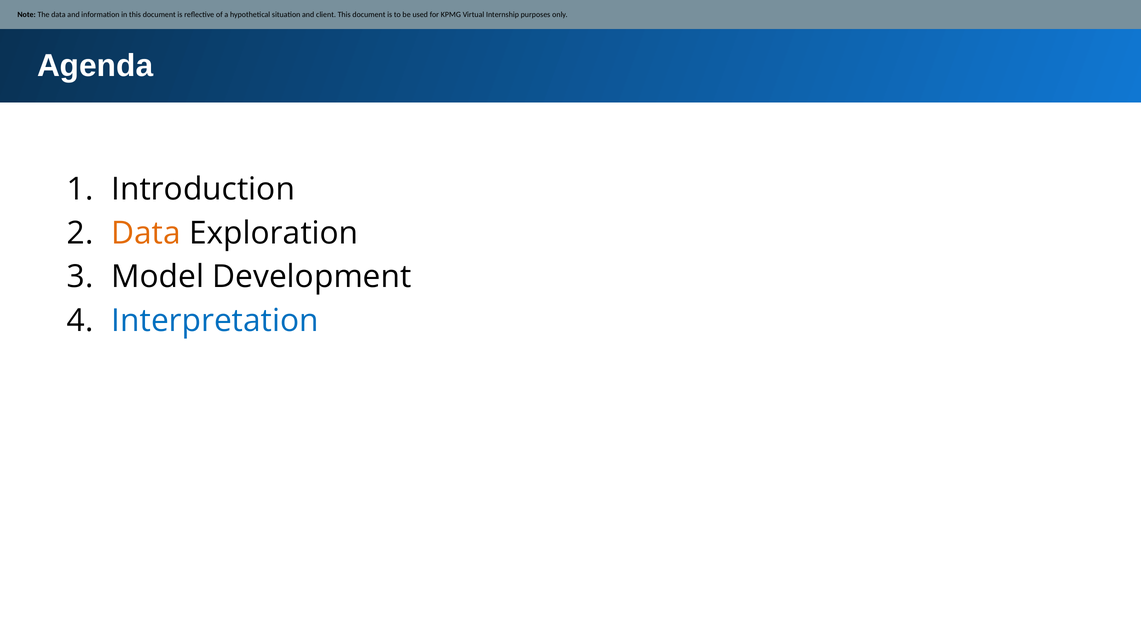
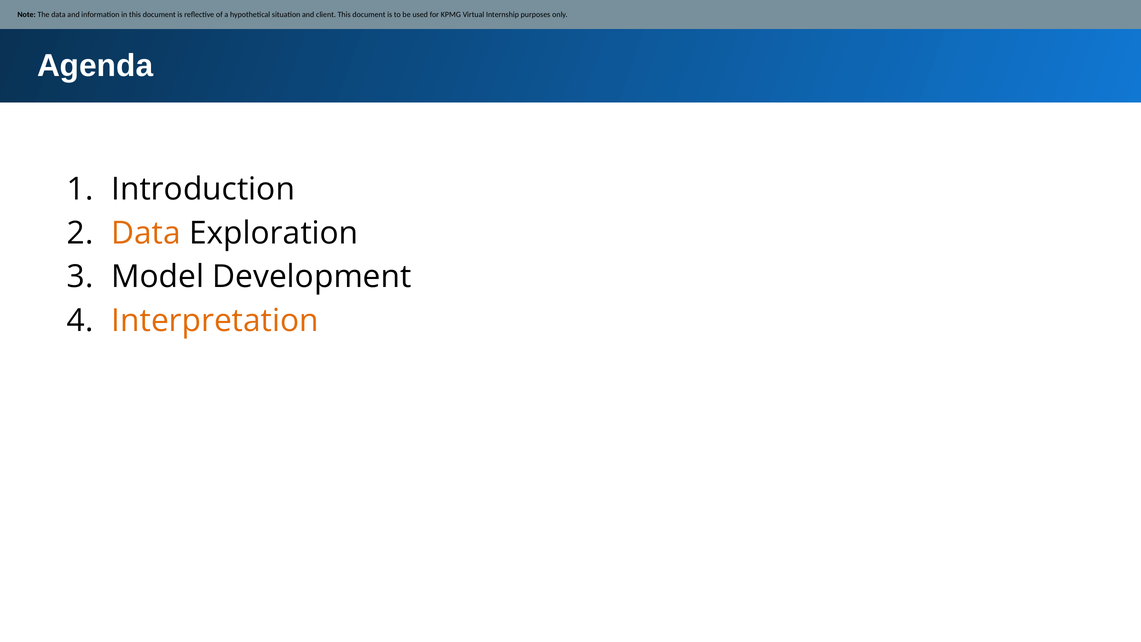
Interpretation colour: blue -> orange
